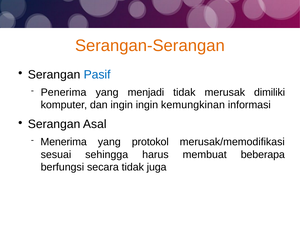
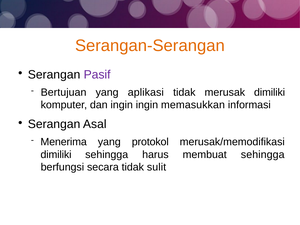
Pasif colour: blue -> purple
Penerima: Penerima -> Bertujuan
menjadi: menjadi -> aplikasi
kemungkinan: kemungkinan -> memasukkan
sesuai at (56, 154): sesuai -> dimiliki
membuat beberapa: beberapa -> sehingga
juga: juga -> sulit
